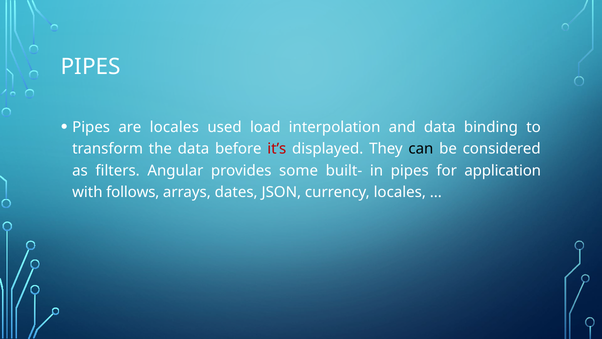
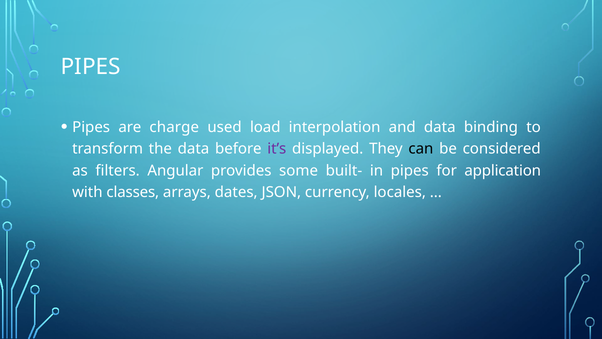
are locales: locales -> charge
it’s colour: red -> purple
follows: follows -> classes
